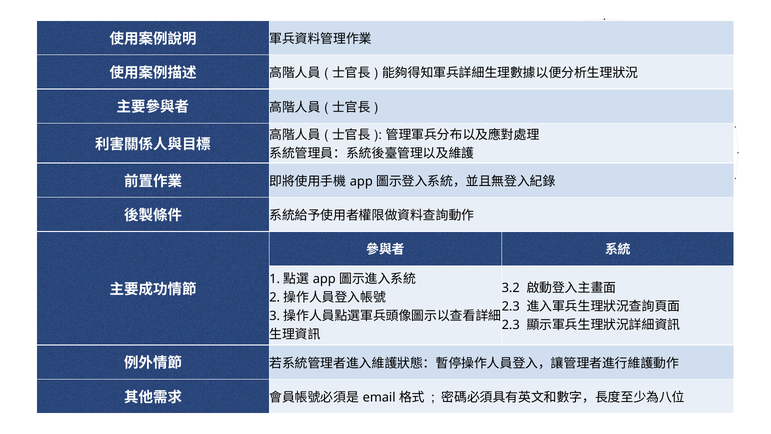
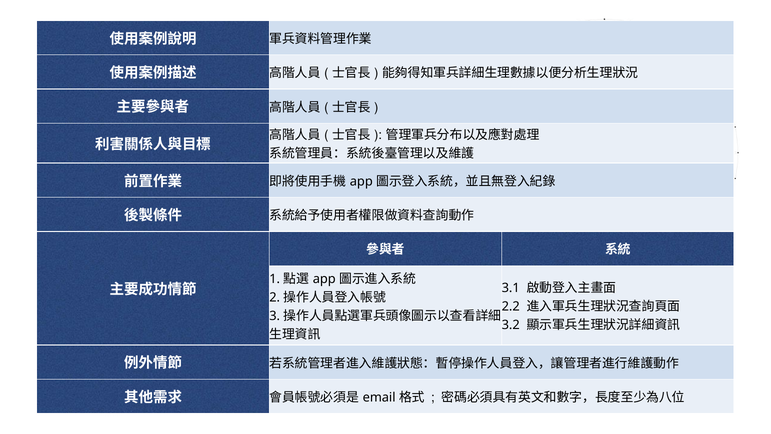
3.2: 3.2 -> 3.1
2.3 at (511, 306): 2.3 -> 2.2
2.3 at (511, 325): 2.3 -> 3.2
